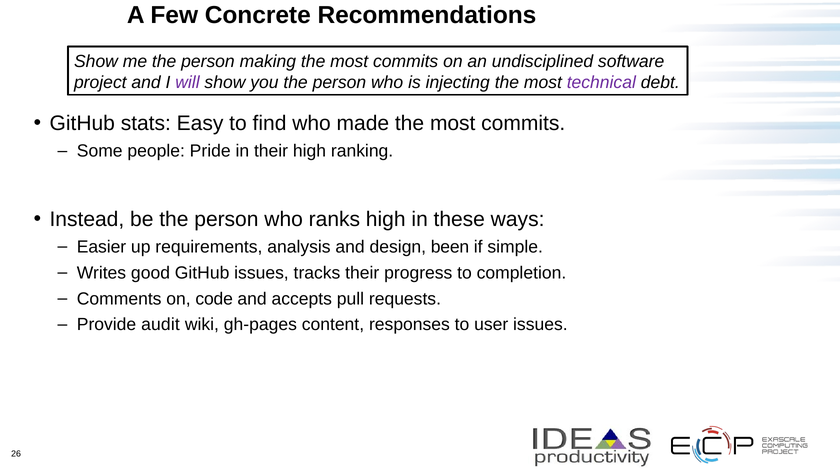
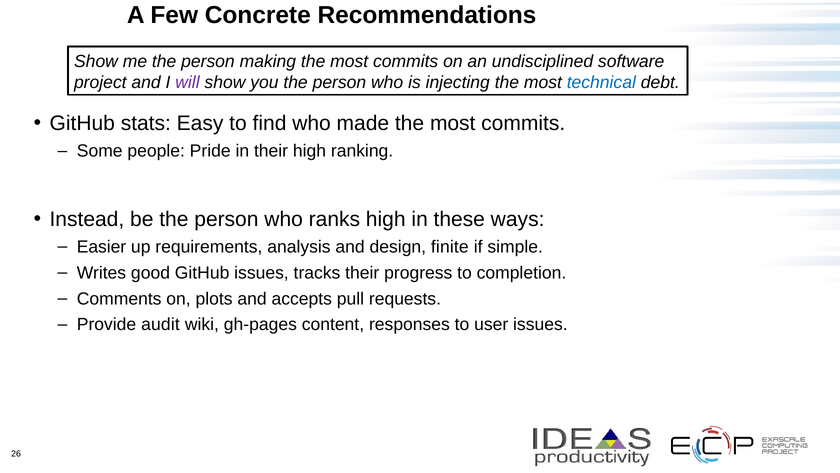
technical colour: purple -> blue
been: been -> finite
code: code -> plots
